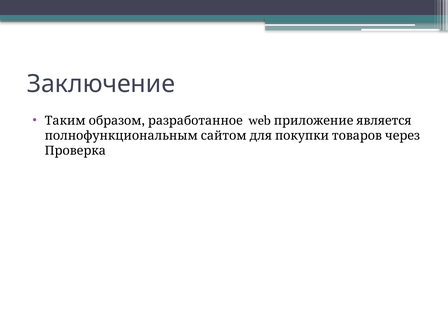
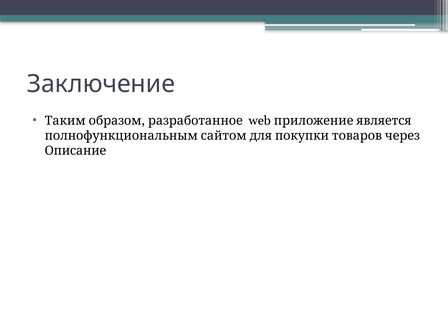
Проверка: Проверка -> Описание
